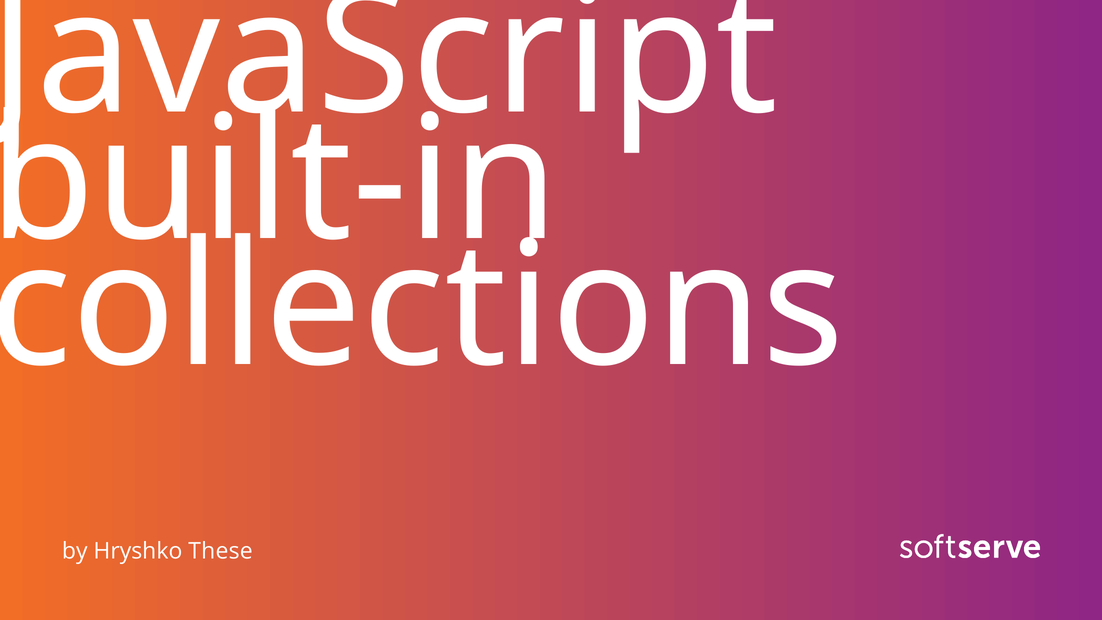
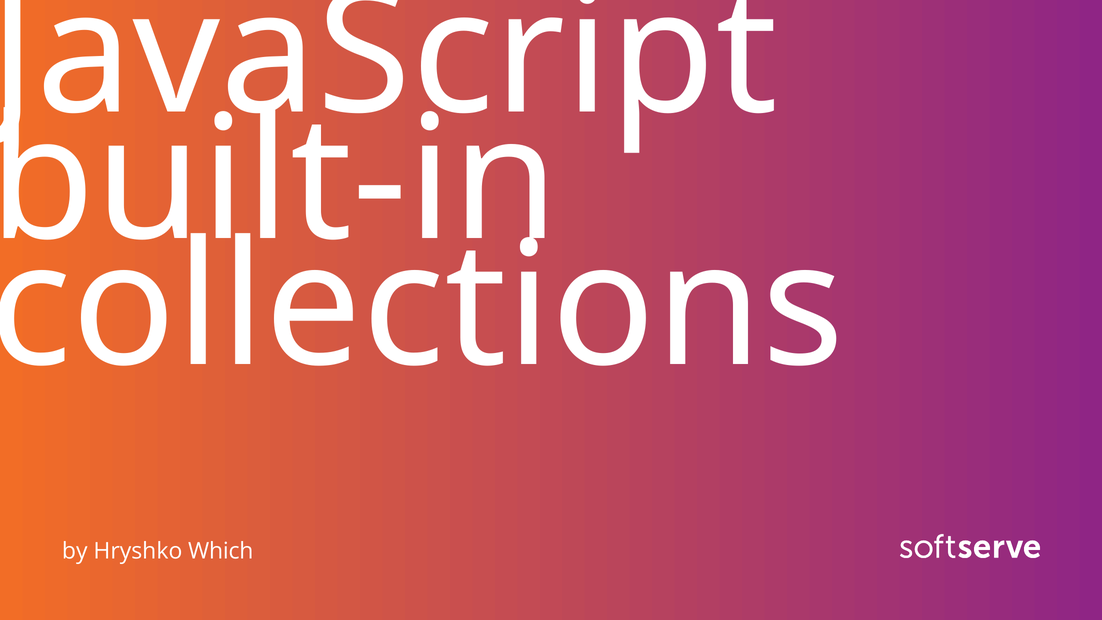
These: These -> Which
